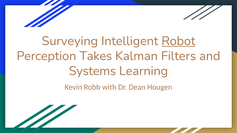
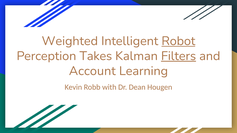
Surveying: Surveying -> Weighted
Filters underline: none -> present
Systems: Systems -> Account
